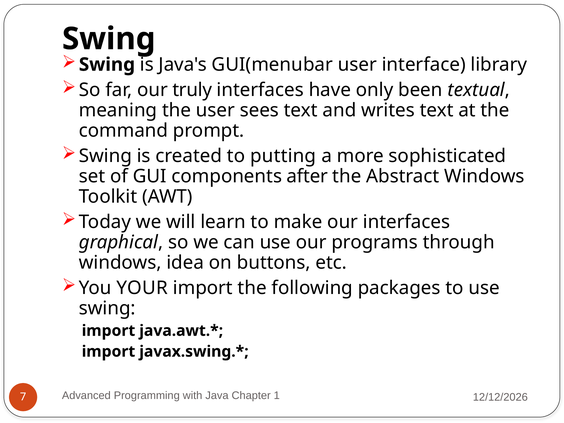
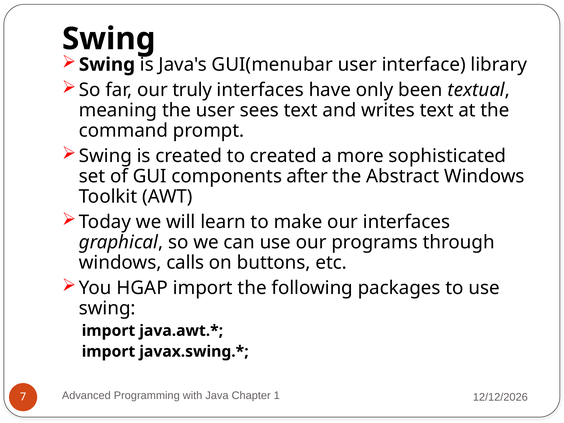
to putting: putting -> created
idea: idea -> calls
YOUR: YOUR -> HGAP
